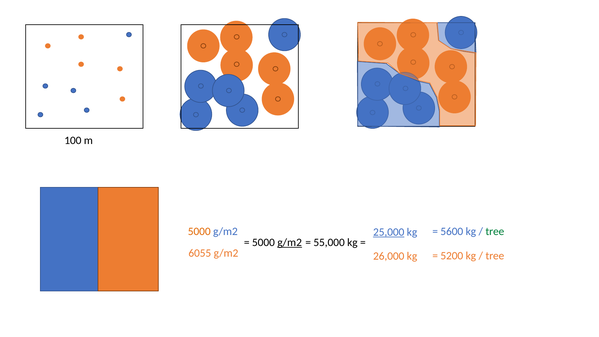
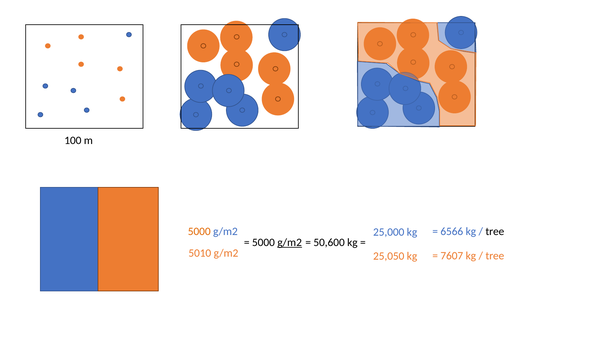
5600: 5600 -> 6566
tree at (495, 231) colour: green -> black
25,000 underline: present -> none
55,000: 55,000 -> 50,600
6055: 6055 -> 5010
5200: 5200 -> 7607
26,000: 26,000 -> 25,050
